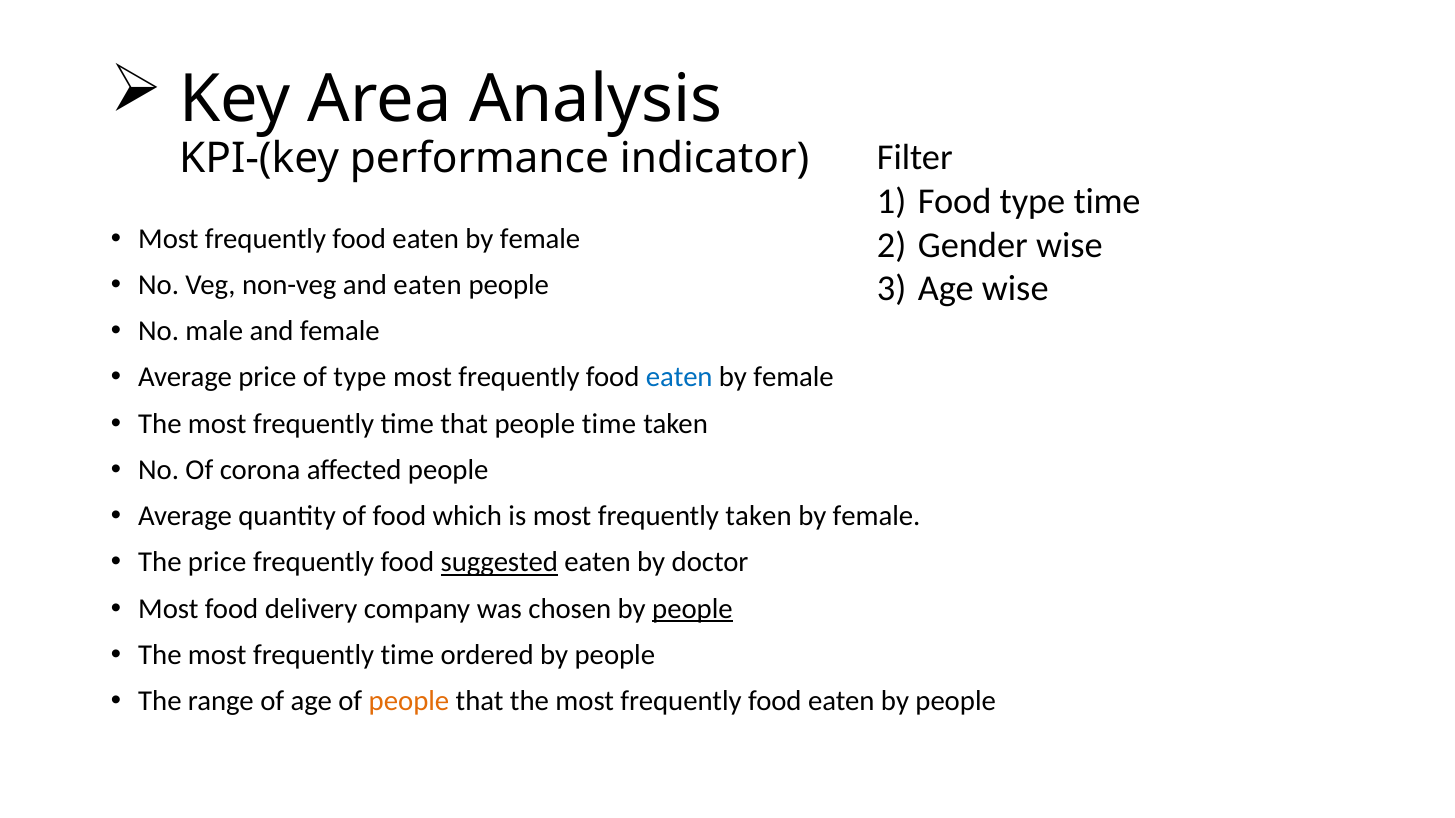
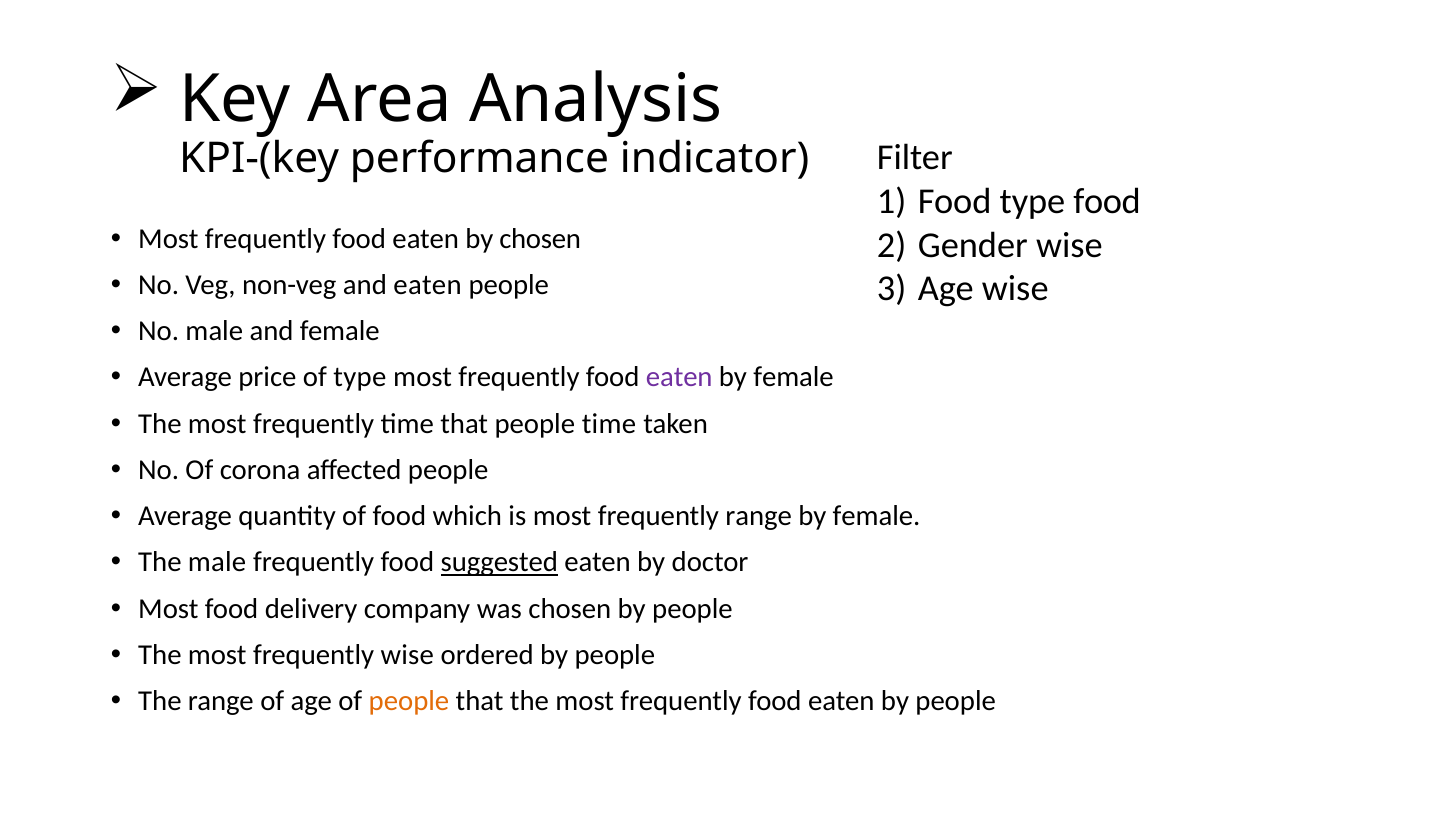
type time: time -> food
female at (540, 239): female -> chosen
eaten at (679, 378) colour: blue -> purple
frequently taken: taken -> range
The price: price -> male
people at (692, 609) underline: present -> none
time at (407, 655): time -> wise
